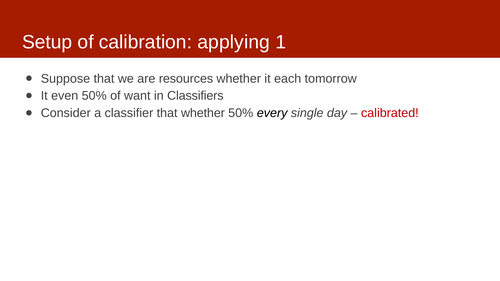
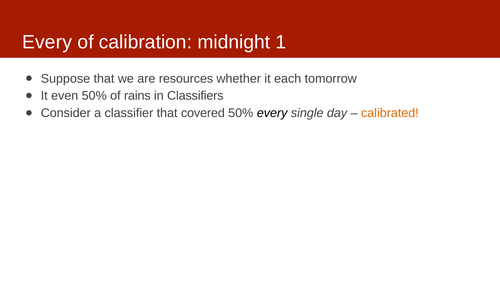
Setup at (47, 42): Setup -> Every
applying: applying -> midnight
want: want -> rains
that whether: whether -> covered
calibrated colour: red -> orange
